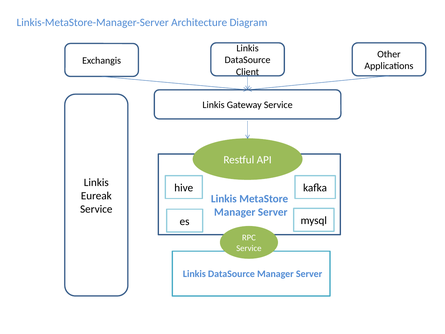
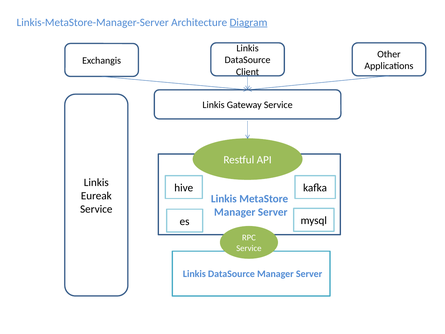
Diagram underline: none -> present
